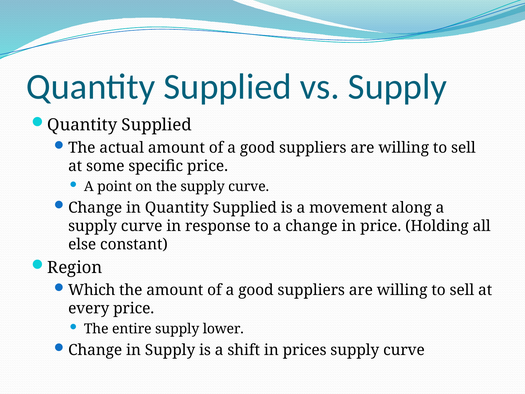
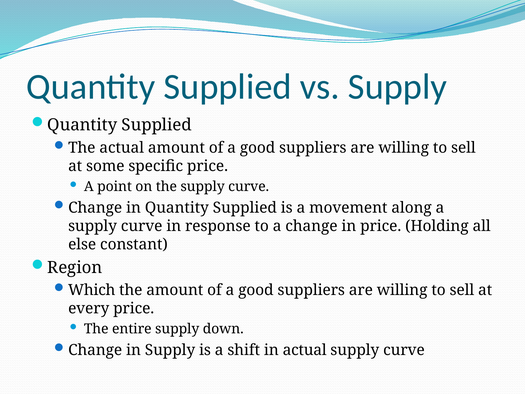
lower: lower -> down
in prices: prices -> actual
